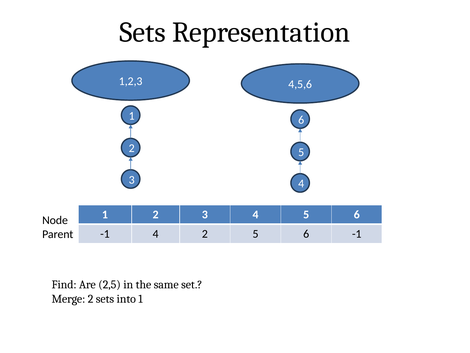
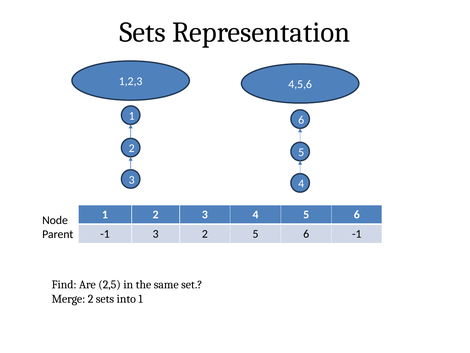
-1 4: 4 -> 3
